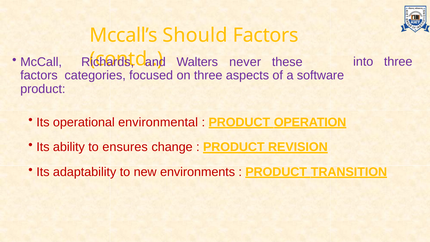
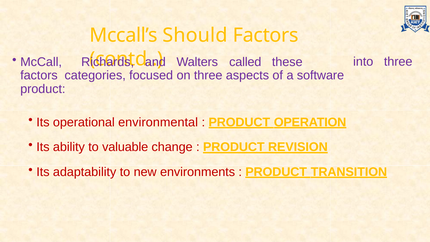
never: never -> called
ensures: ensures -> valuable
